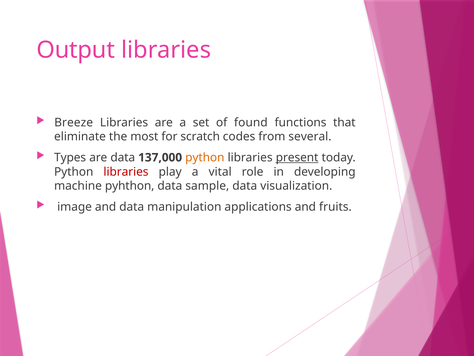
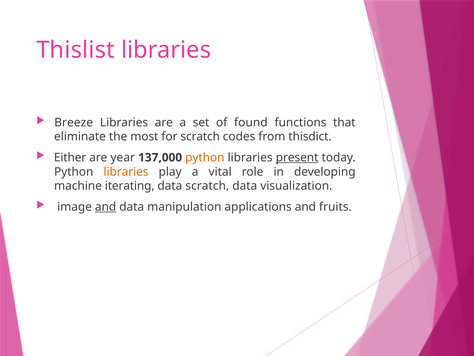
Output: Output -> Thislist
several: several -> thisdict
Types: Types -> Either
are data: data -> year
libraries at (126, 172) colour: red -> orange
pyhthon: pyhthon -> iterating
data sample: sample -> scratch
and at (106, 207) underline: none -> present
